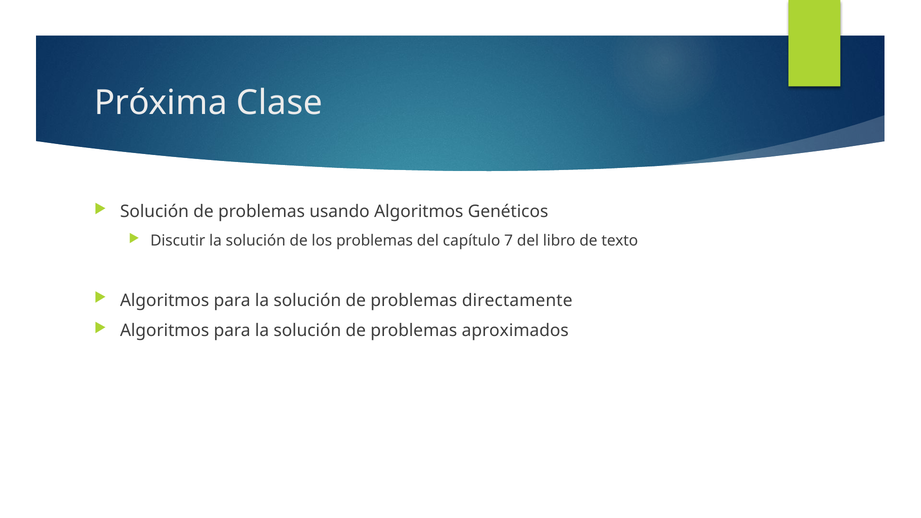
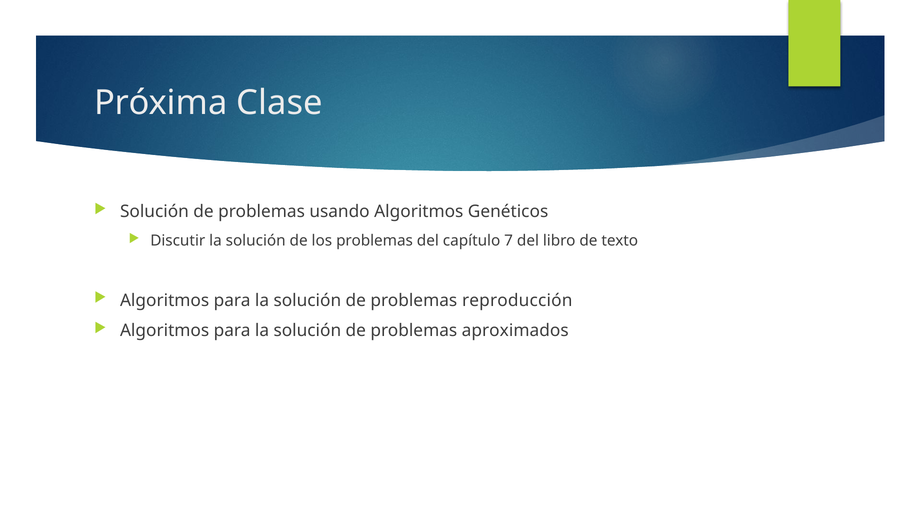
directamente: directamente -> reproducción
